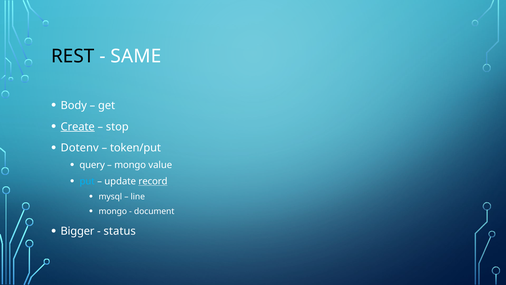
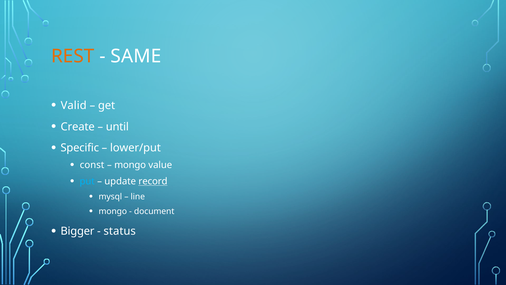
REST colour: black -> orange
Body: Body -> Valid
Create underline: present -> none
stop: stop -> until
Dotenv: Dotenv -> Specific
token/put: token/put -> lower/put
query: query -> const
